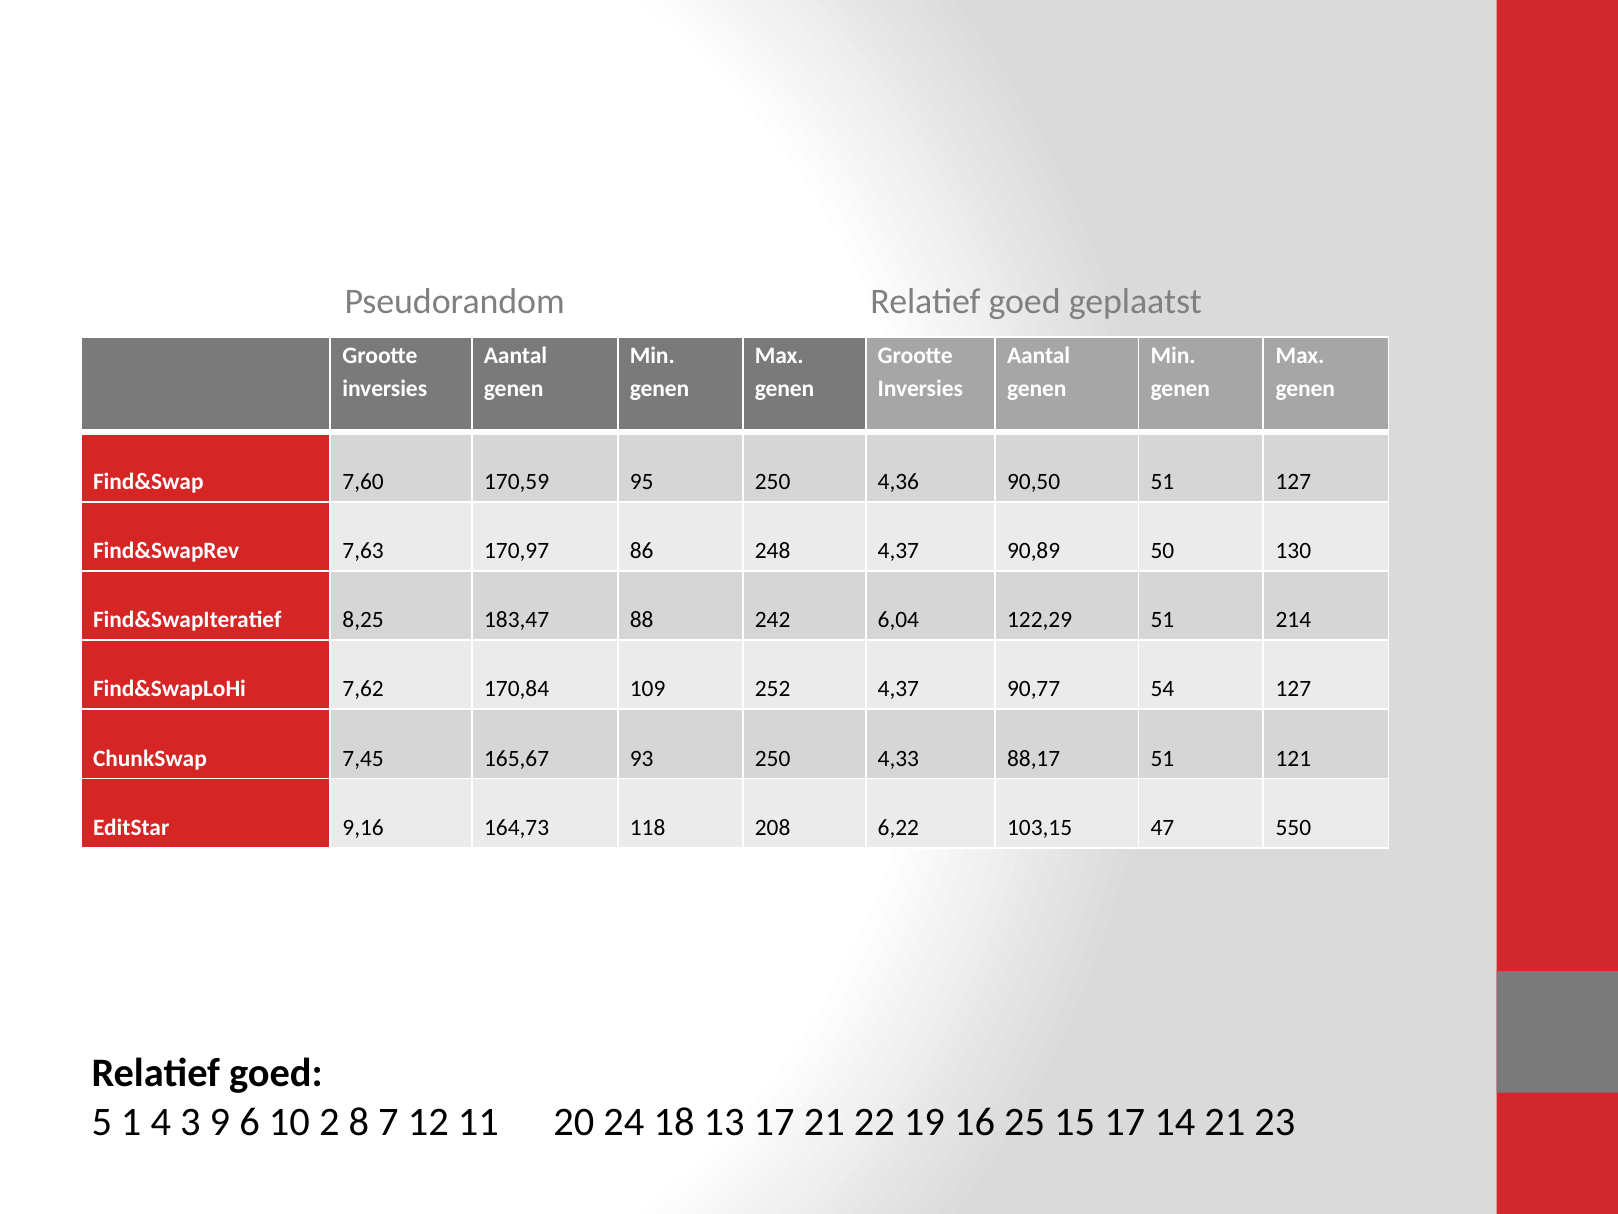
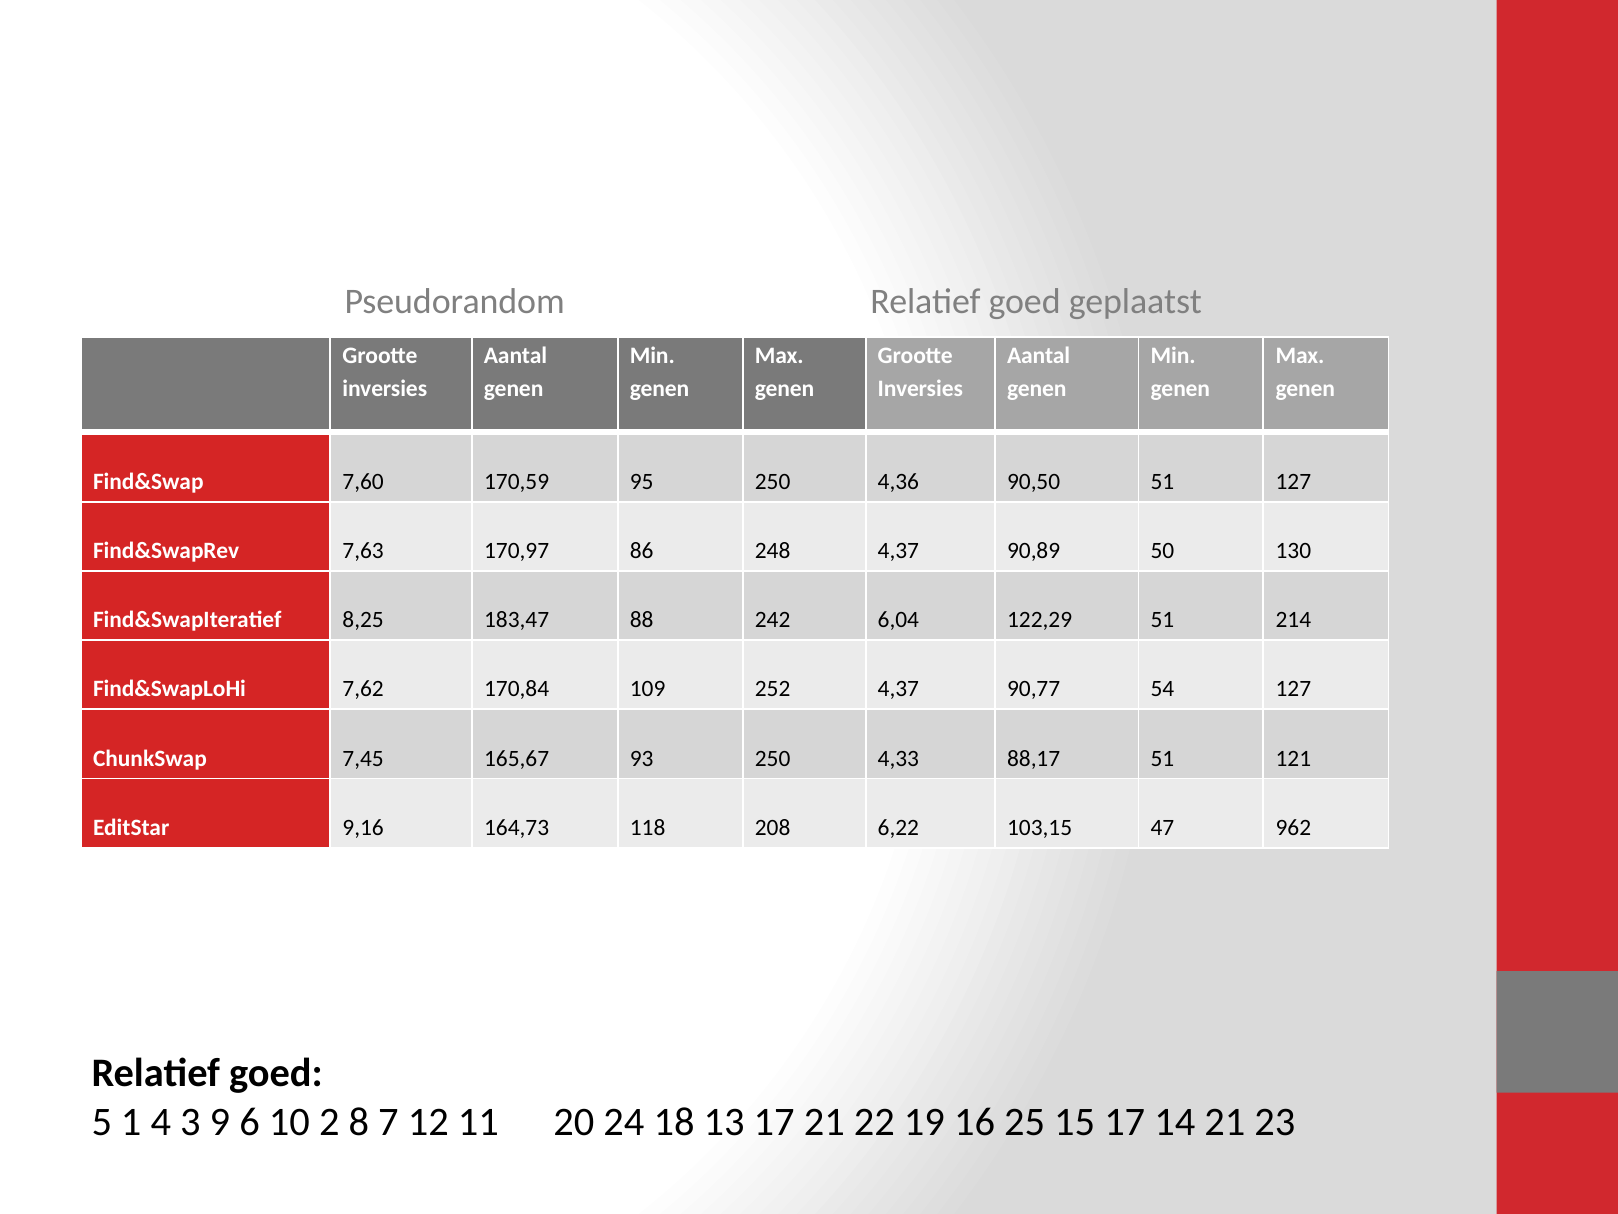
550: 550 -> 962
